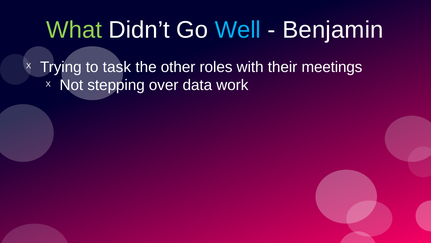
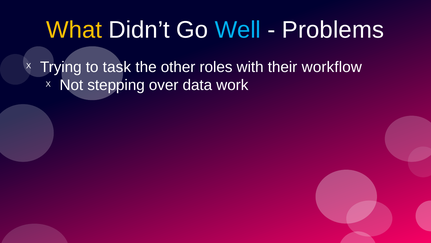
What colour: light green -> yellow
Benjamin: Benjamin -> Problems
meetings: meetings -> workflow
